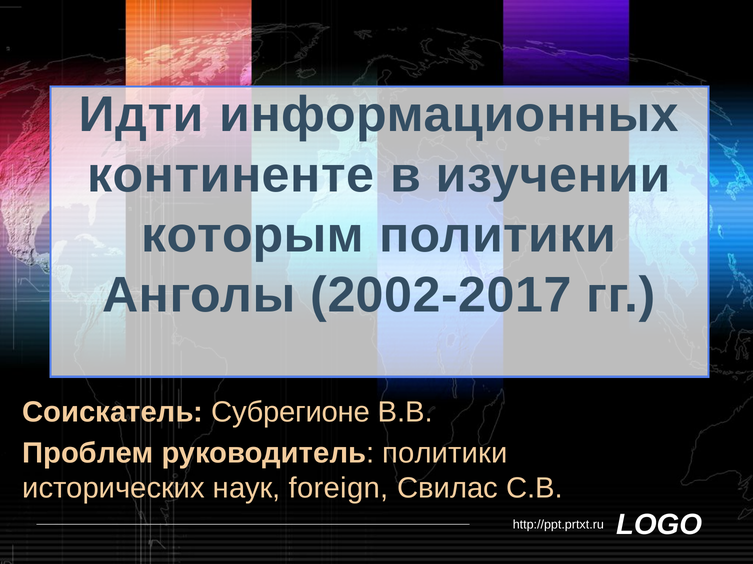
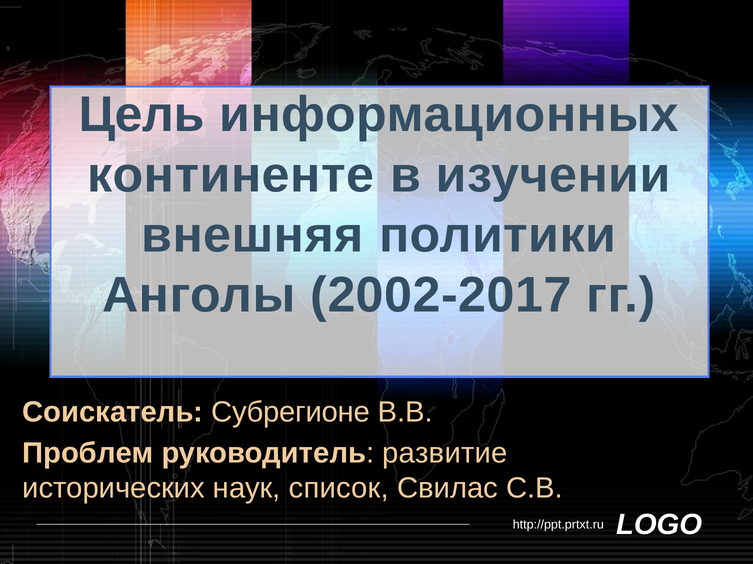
Идти: Идти -> Цель
которым: которым -> внешняя
руководитель политики: политики -> развитие
foreign: foreign -> список
